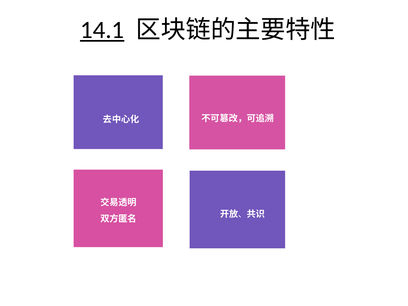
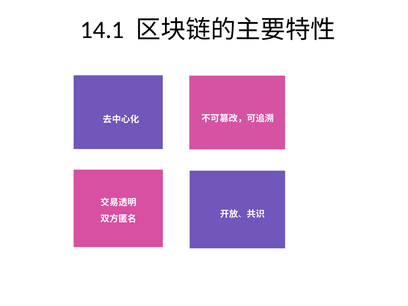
14.1 underline: present -> none
